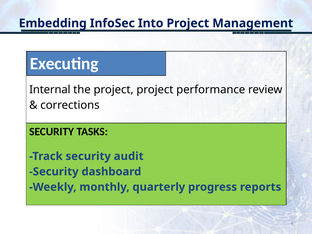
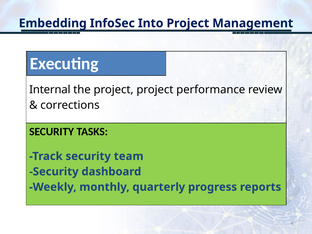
audit: audit -> team
